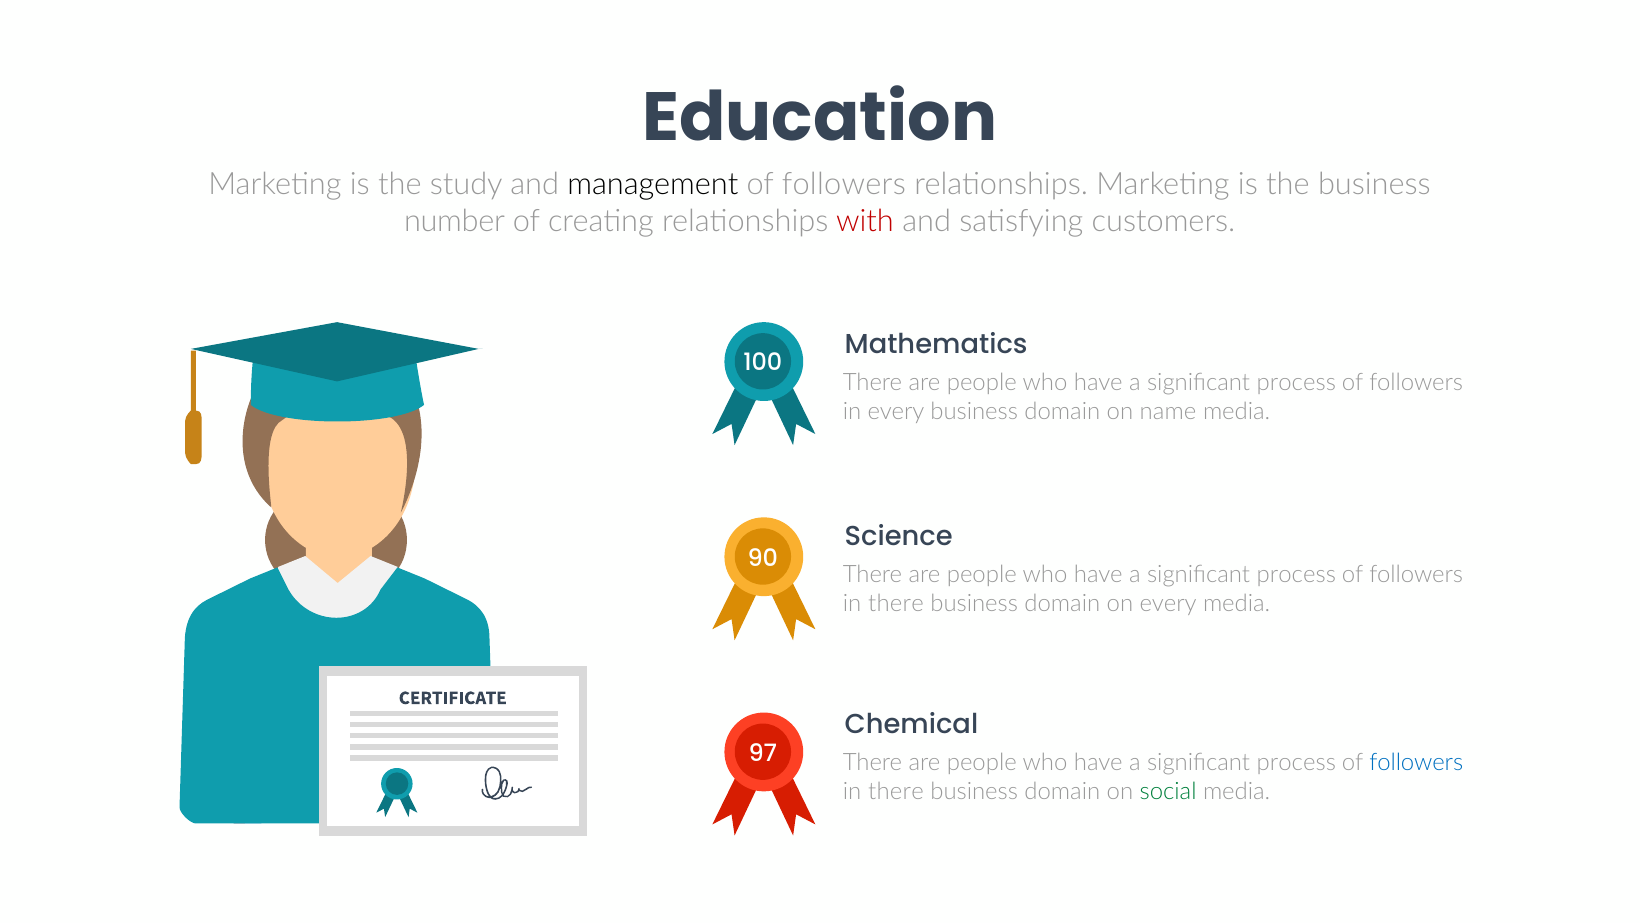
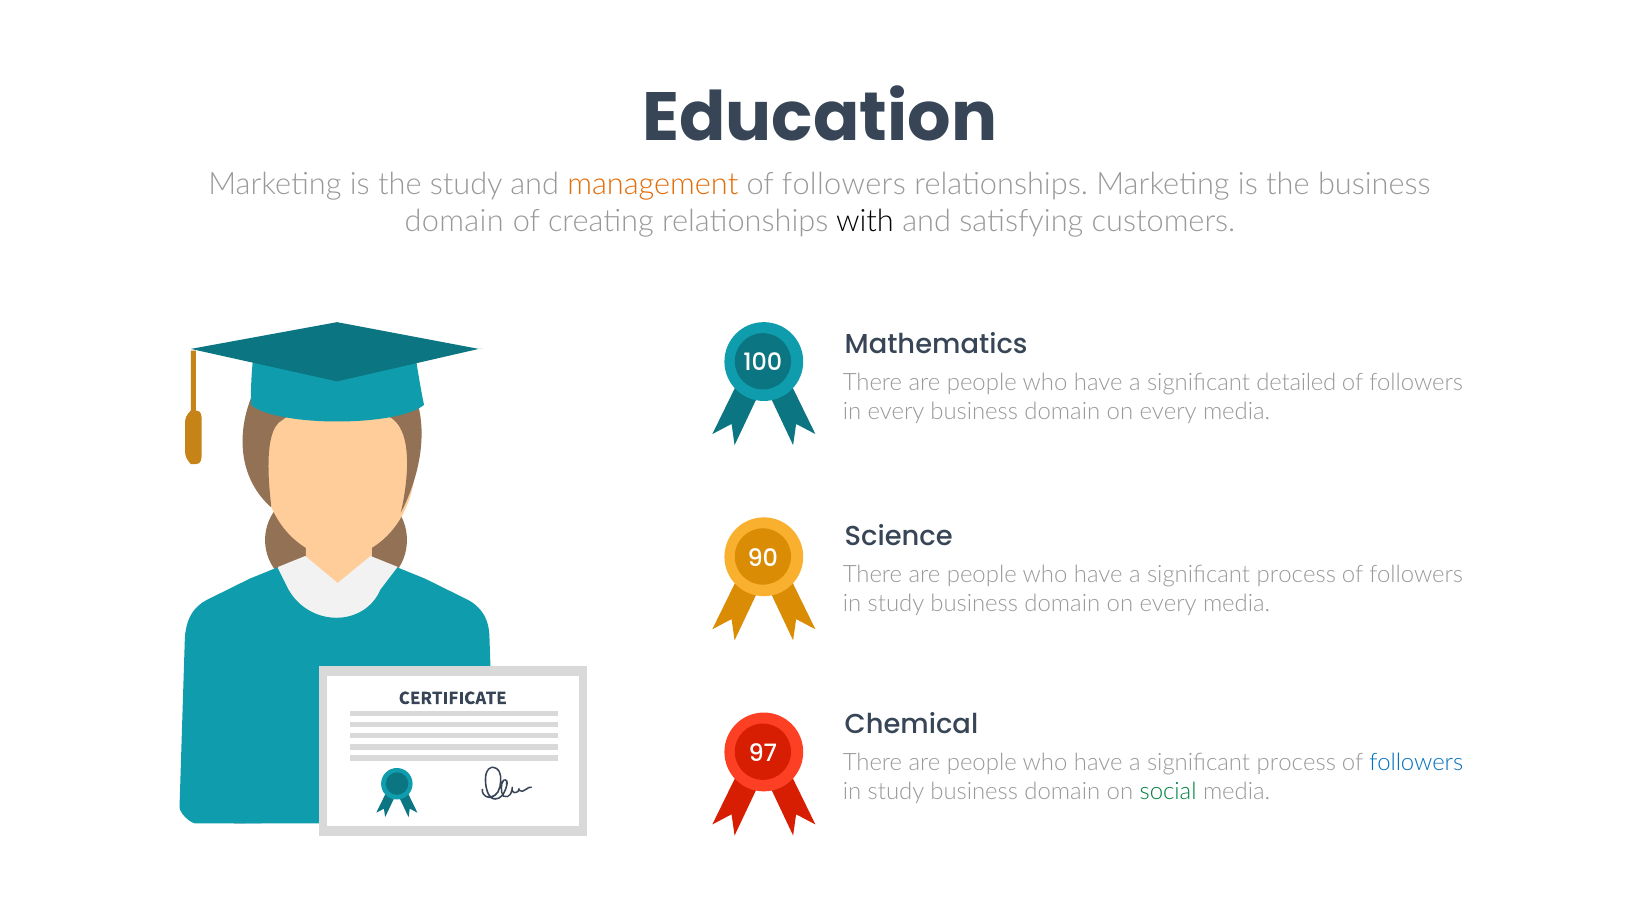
management colour: black -> orange
number at (454, 221): number -> domain
with colour: red -> black
process at (1296, 382): process -> detailed
name at (1168, 411): name -> every
there at (896, 603): there -> study
there at (896, 791): there -> study
